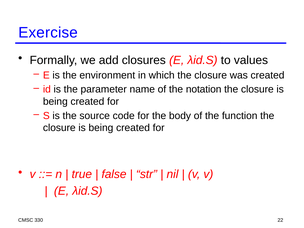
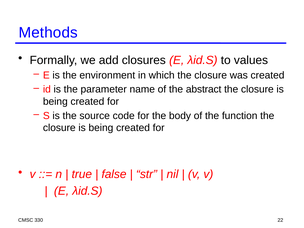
Exercise: Exercise -> Methods
notation: notation -> abstract
